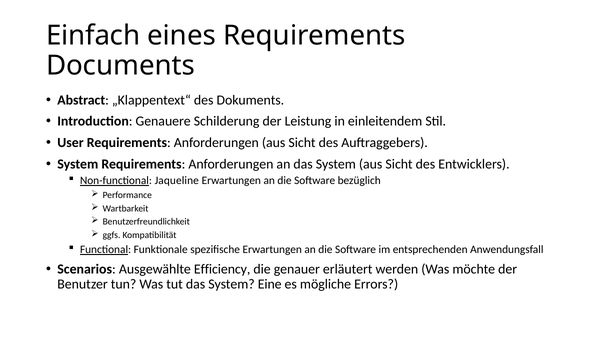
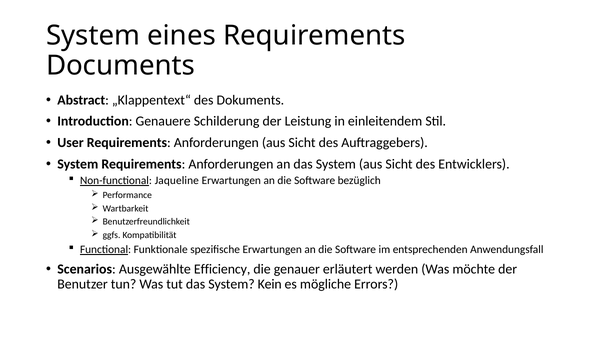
Einfach at (93, 36): Einfach -> System
Eine: Eine -> Kein
